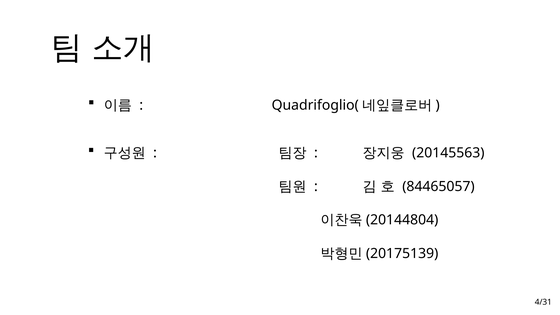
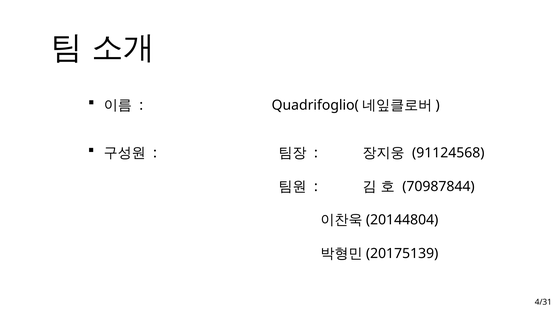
20145563: 20145563 -> 91124568
84465057: 84465057 -> 70987844
